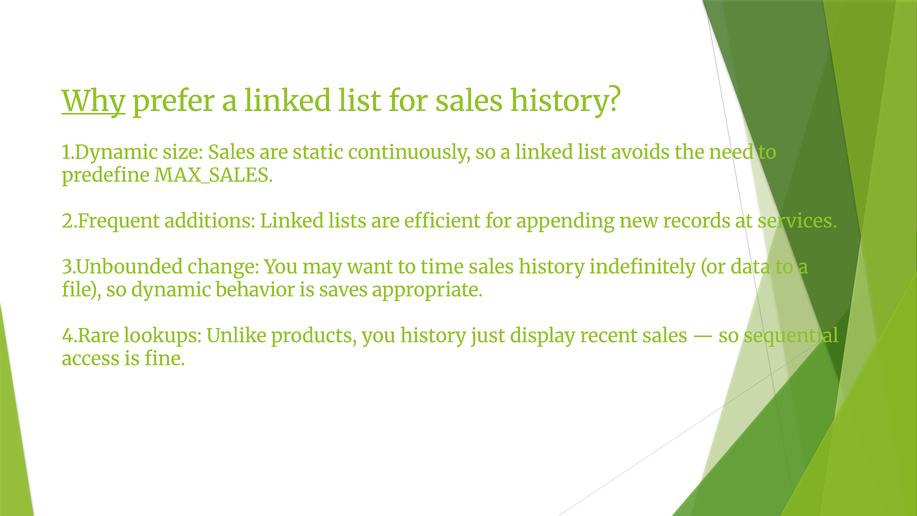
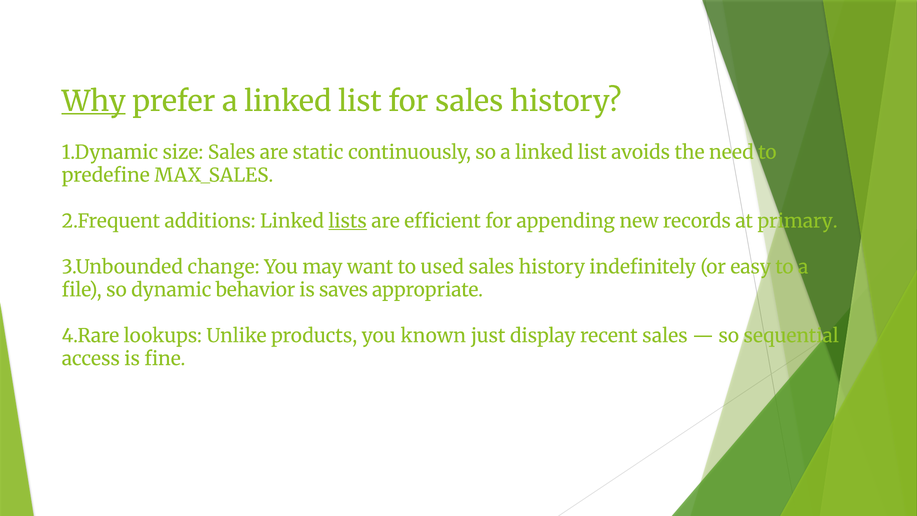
lists underline: none -> present
services: services -> primary
time: time -> used
data: data -> easy
you history: history -> known
